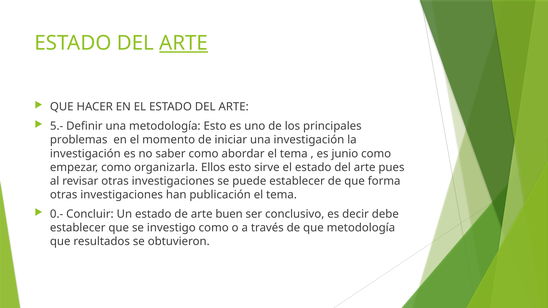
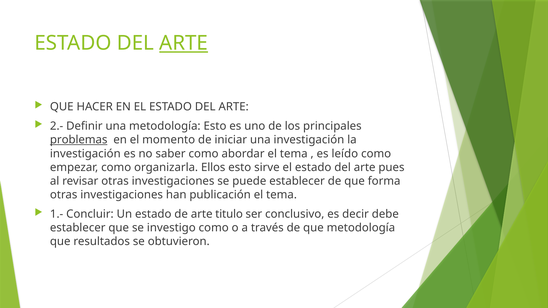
5.-: 5.- -> 2.-
problemas underline: none -> present
junio: junio -> leído
0.-: 0.- -> 1.-
buen: buen -> titulo
